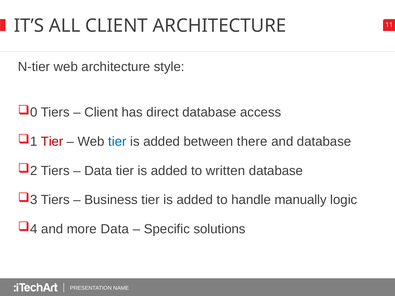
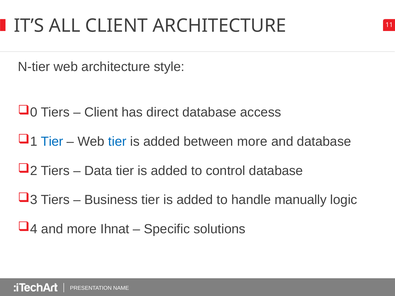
Tier at (52, 142) colour: red -> blue
between there: there -> more
written: written -> control
more Data: Data -> Ihnat
